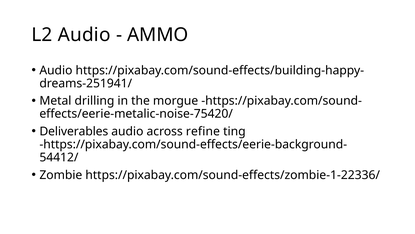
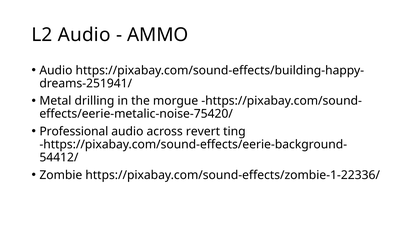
Deliverables: Deliverables -> Professional
refine: refine -> revert
